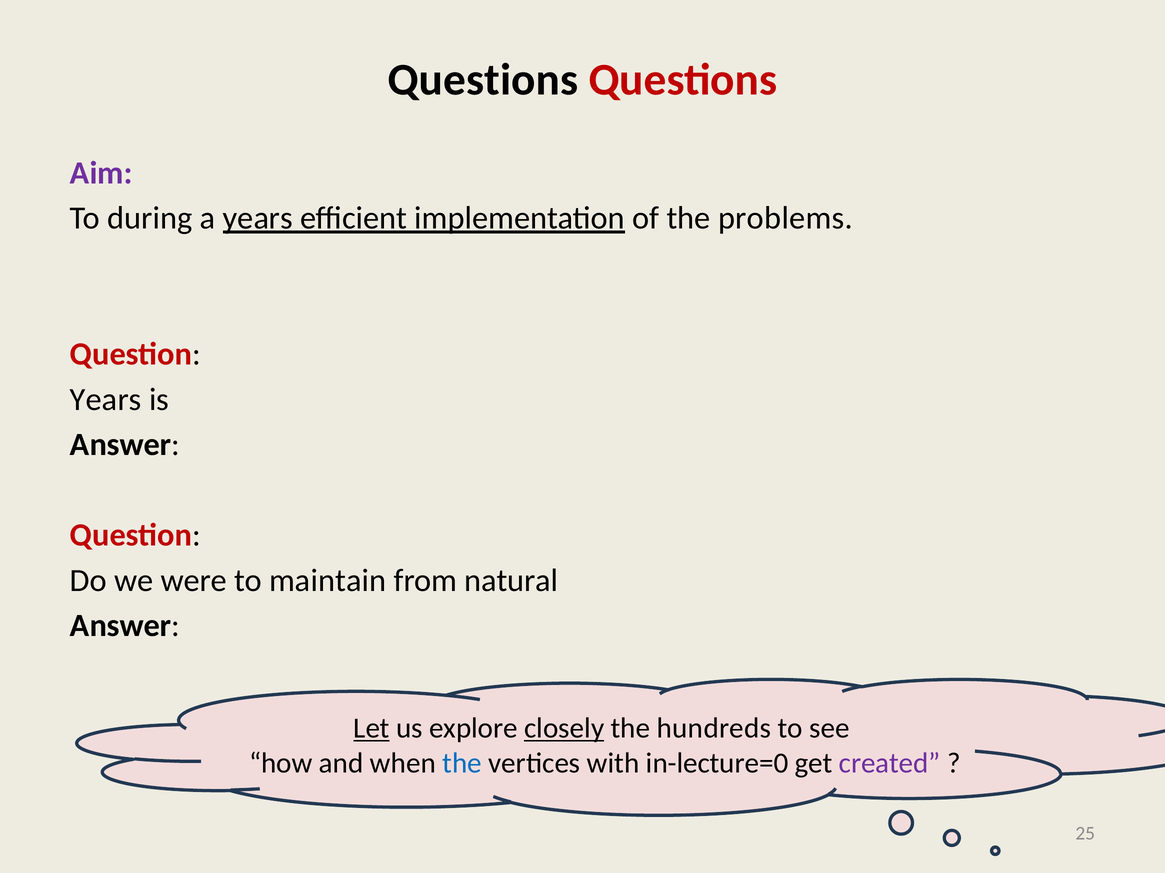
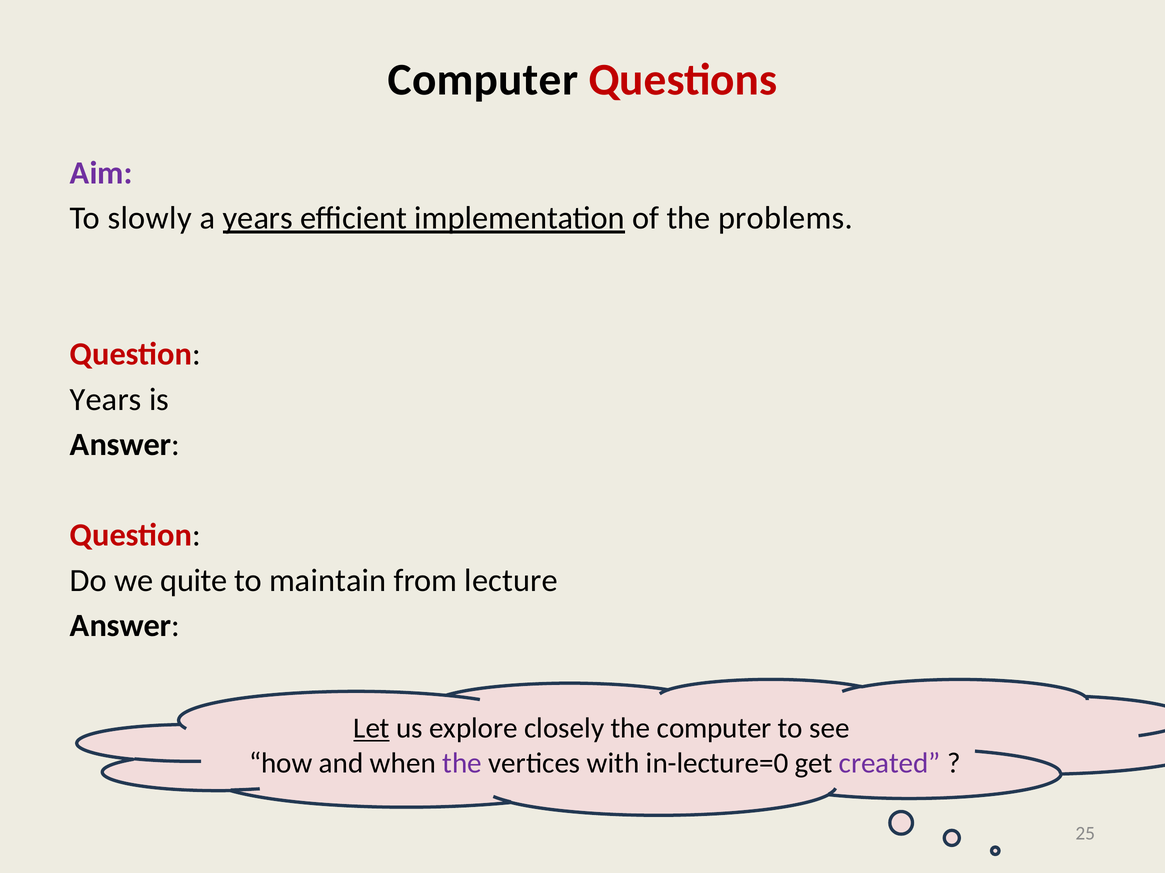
Questions at (483, 80): Questions -> Computer
during: during -> slowly
were: were -> quite
natural: natural -> lecture
closely underline: present -> none
the hundreds: hundreds -> computer
the at (462, 764) colour: blue -> purple
